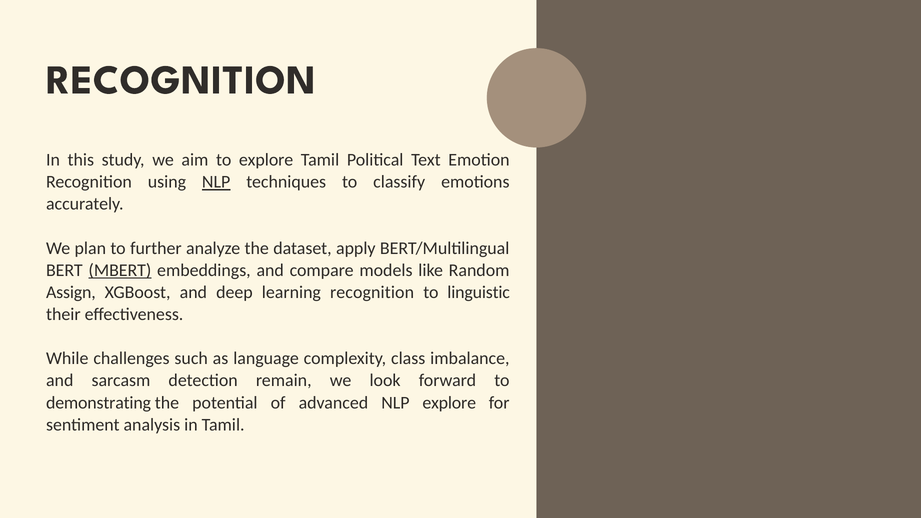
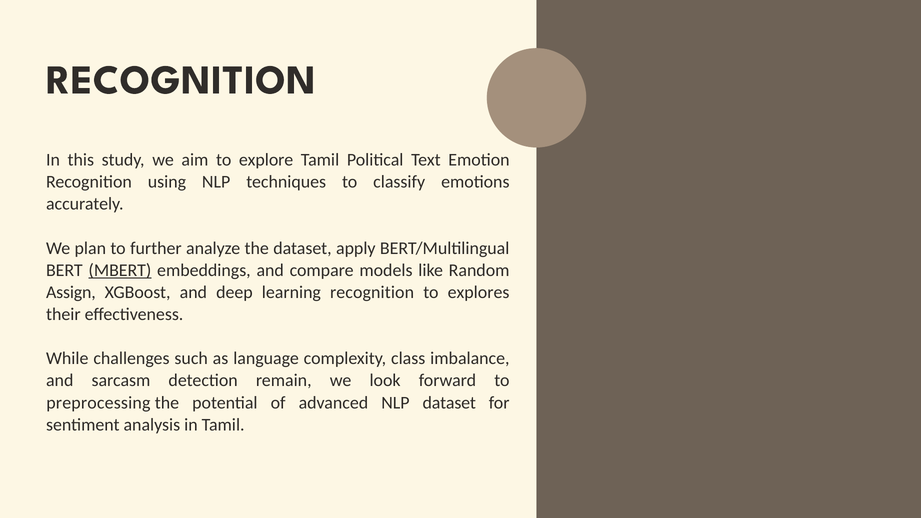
NLP at (216, 182) underline: present -> none
linguistic: linguistic -> explores
demonstrating: demonstrating -> preprocessing
NLP explore: explore -> dataset
